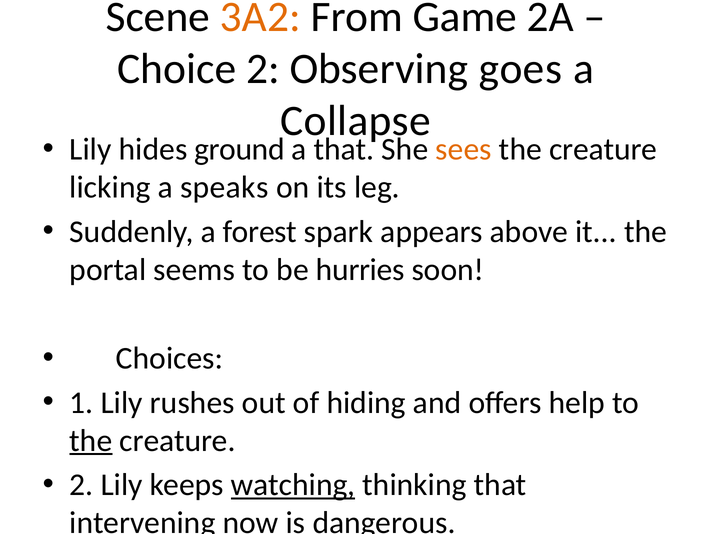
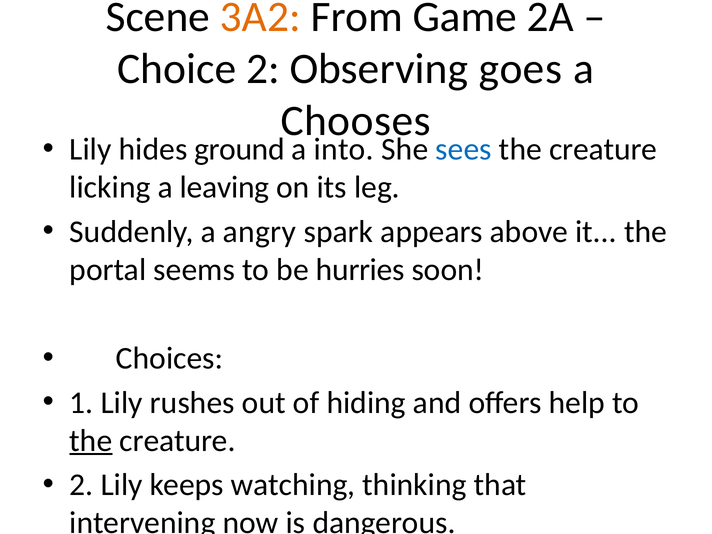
Collapse: Collapse -> Chooses
a that: that -> into
sees colour: orange -> blue
speaks: speaks -> leaving
forest: forest -> angry
watching underline: present -> none
